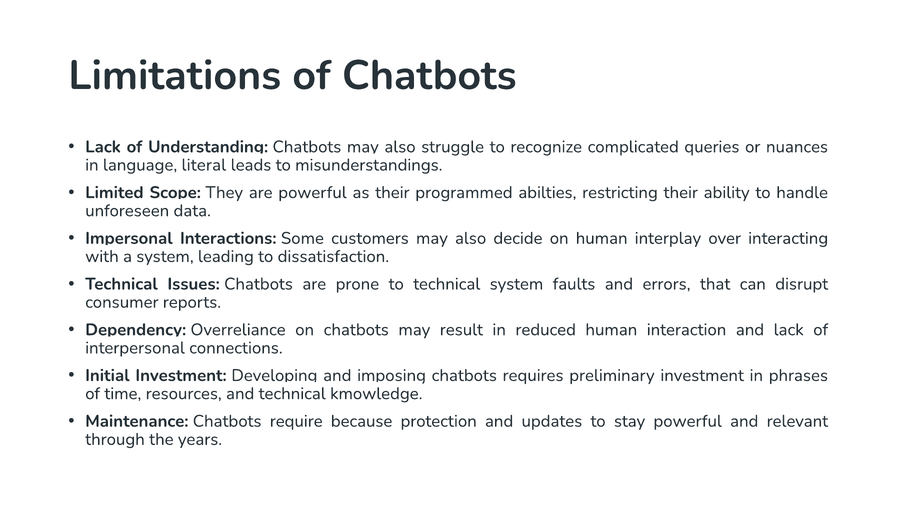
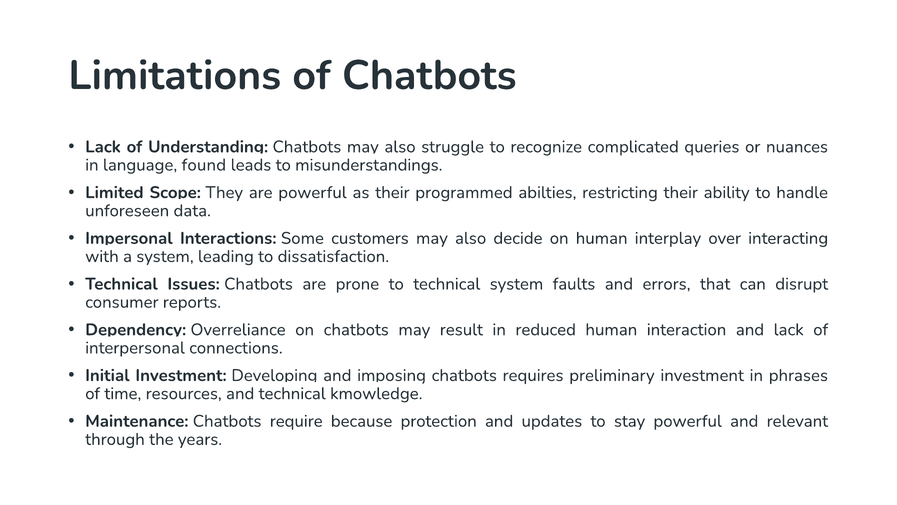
literal: literal -> found
